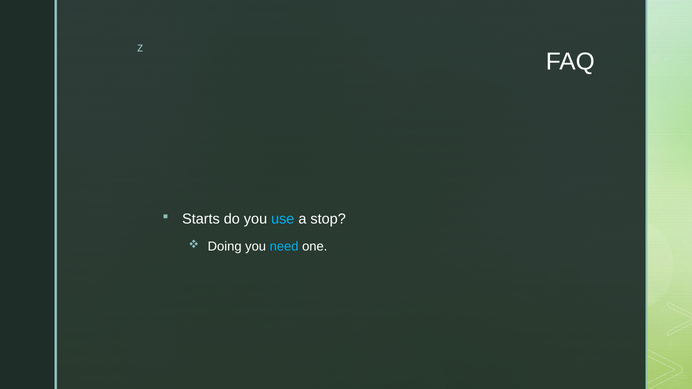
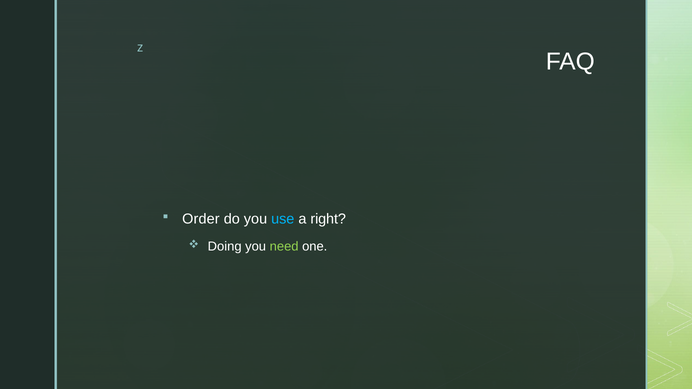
Starts: Starts -> Order
stop: stop -> right
need colour: light blue -> light green
